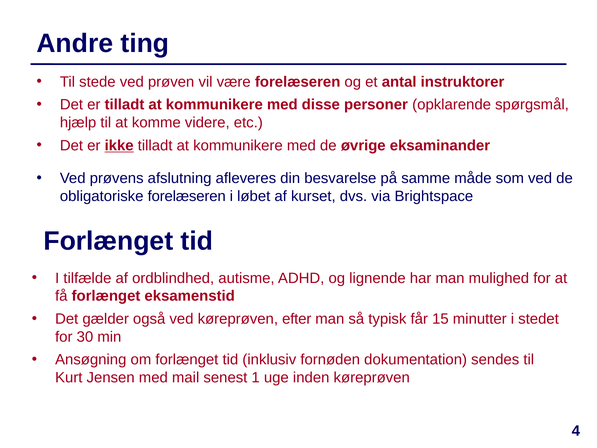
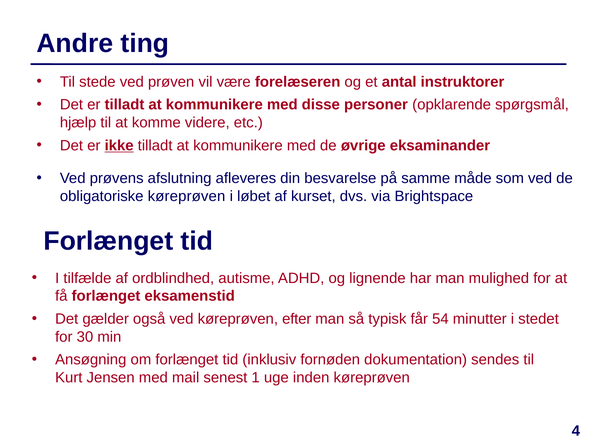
obligatoriske forelæseren: forelæseren -> køreprøven
15: 15 -> 54
